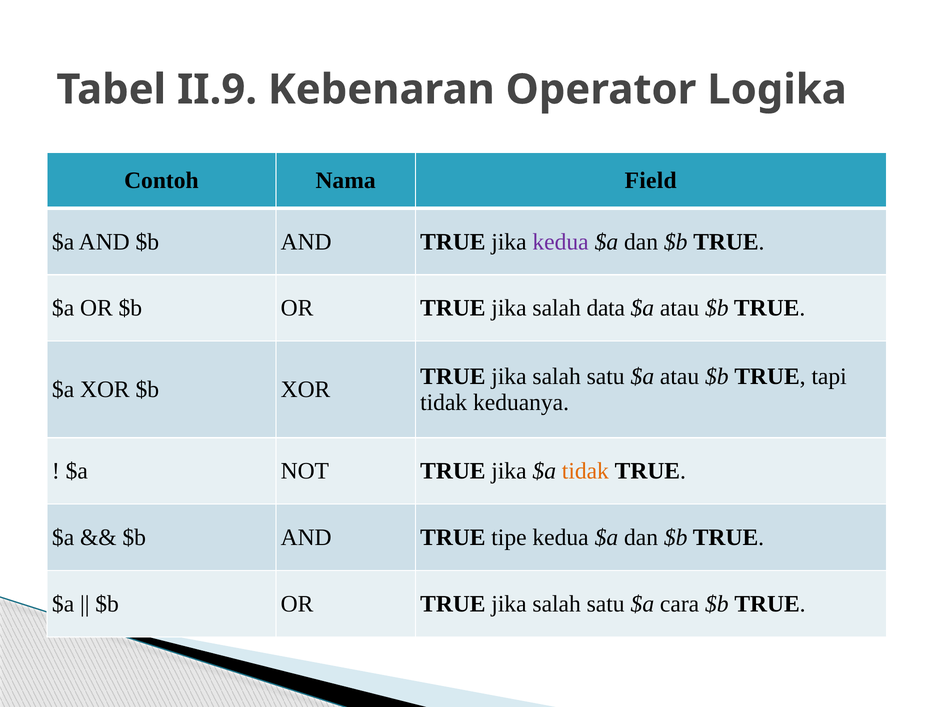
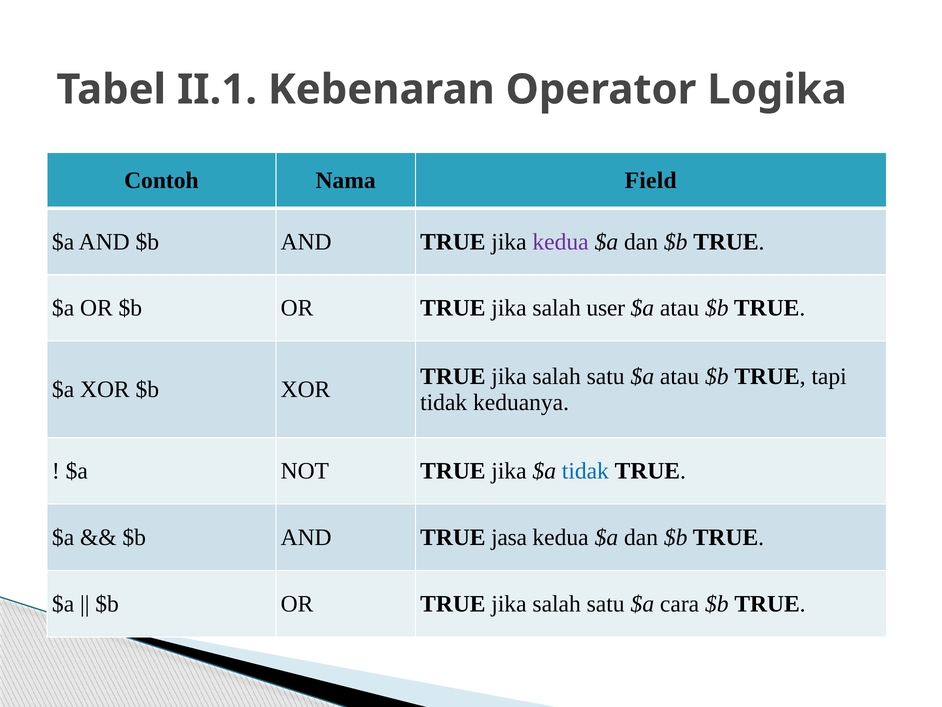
II.9: II.9 -> II.1
data: data -> user
tidak at (585, 471) colour: orange -> blue
tipe: tipe -> jasa
